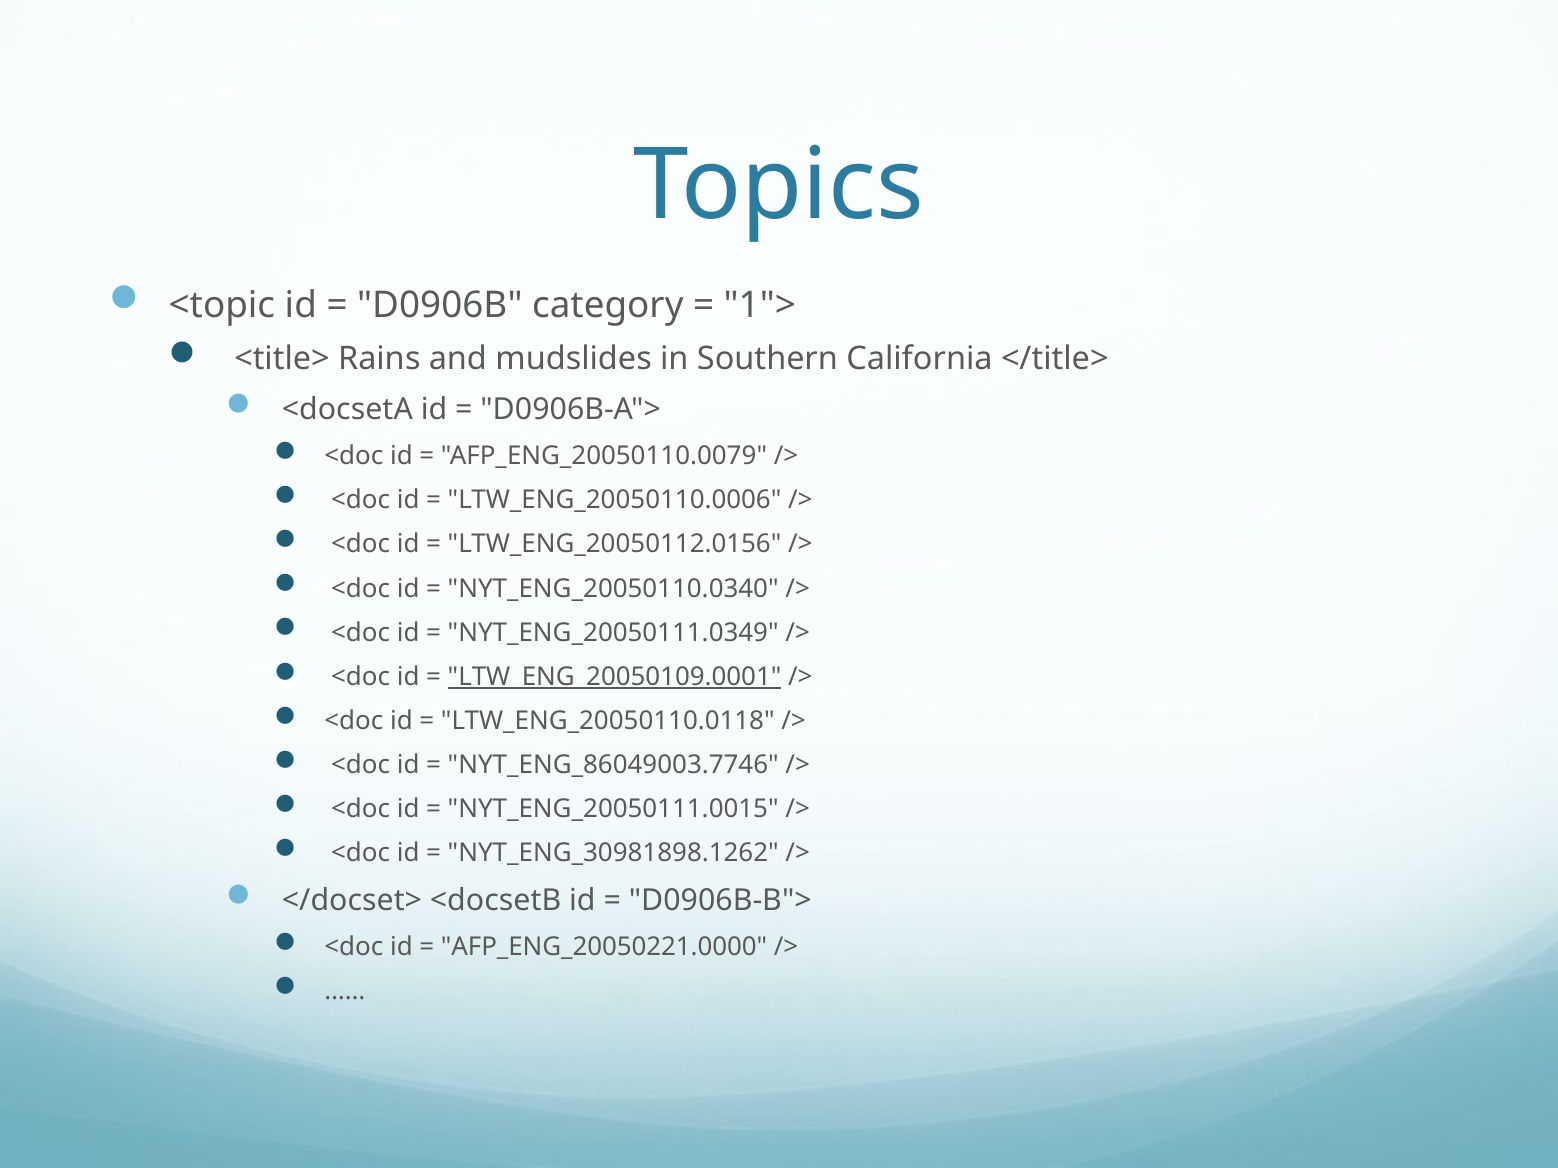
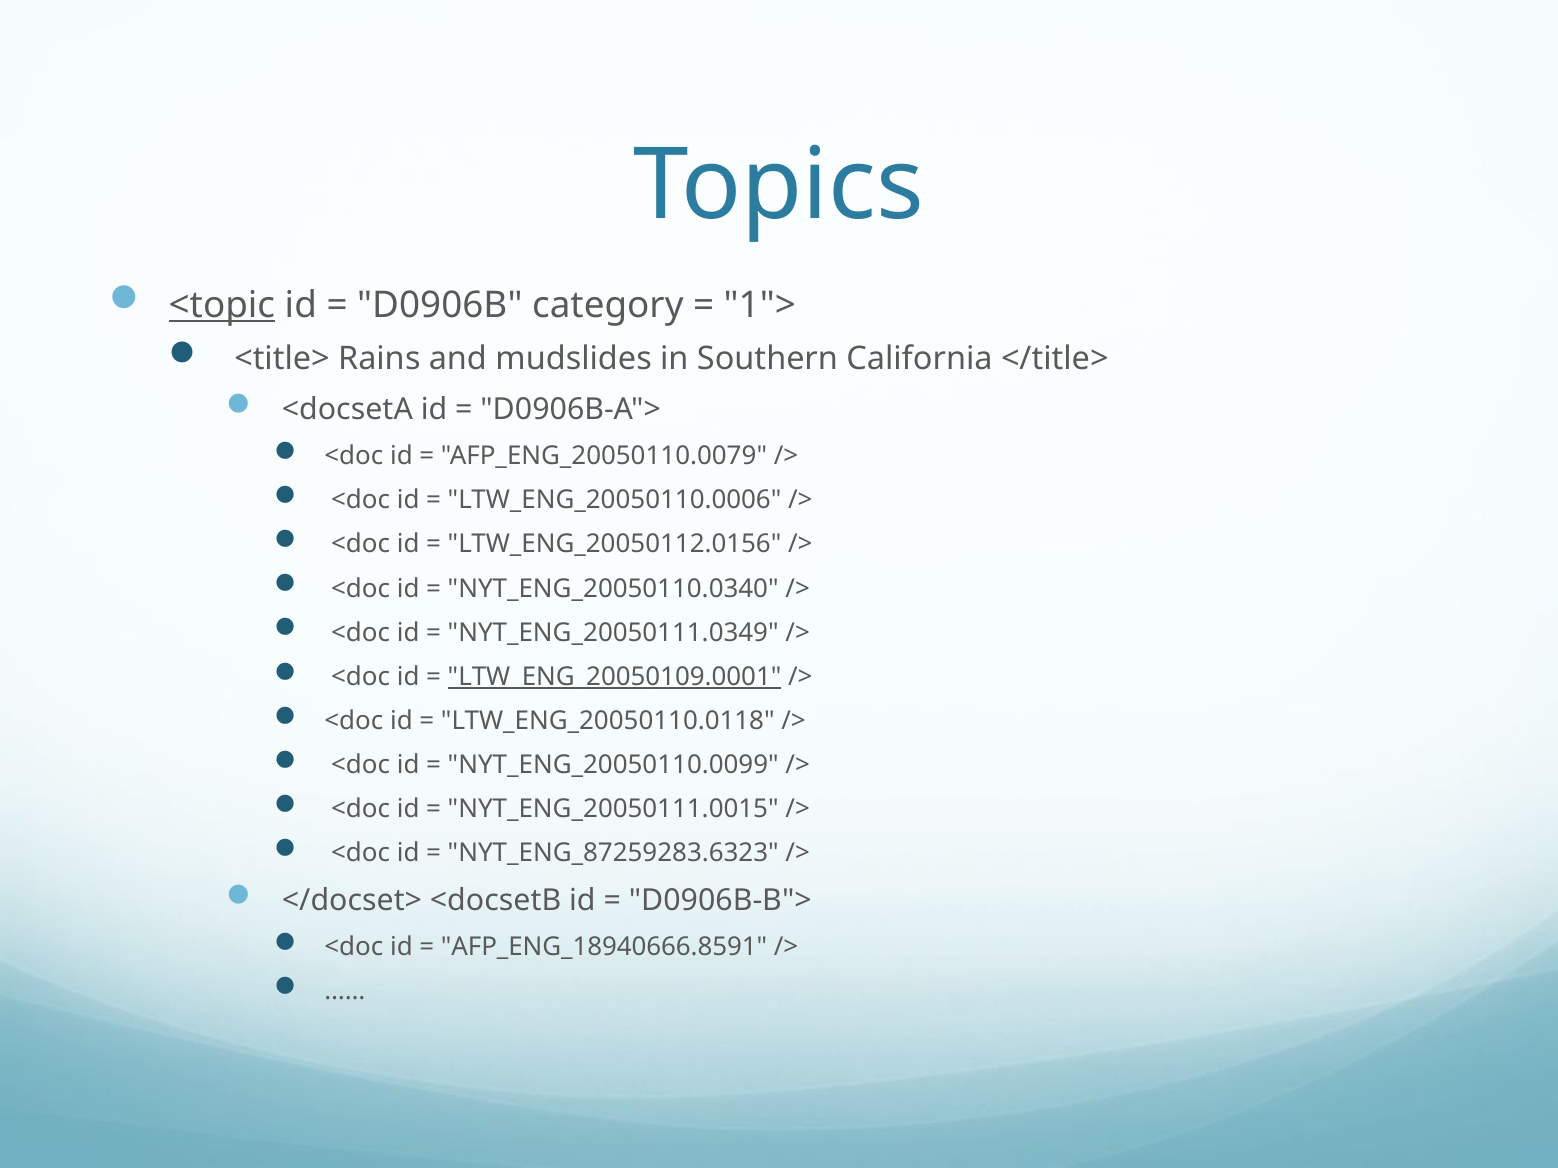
<topic underline: none -> present
NYT_ENG_86049003.7746: NYT_ENG_86049003.7746 -> NYT_ENG_20050110.0099
NYT_ENG_30981898.1262: NYT_ENG_30981898.1262 -> NYT_ENG_87259283.6323
AFP_ENG_20050221.0000: AFP_ENG_20050221.0000 -> AFP_ENG_18940666.8591
